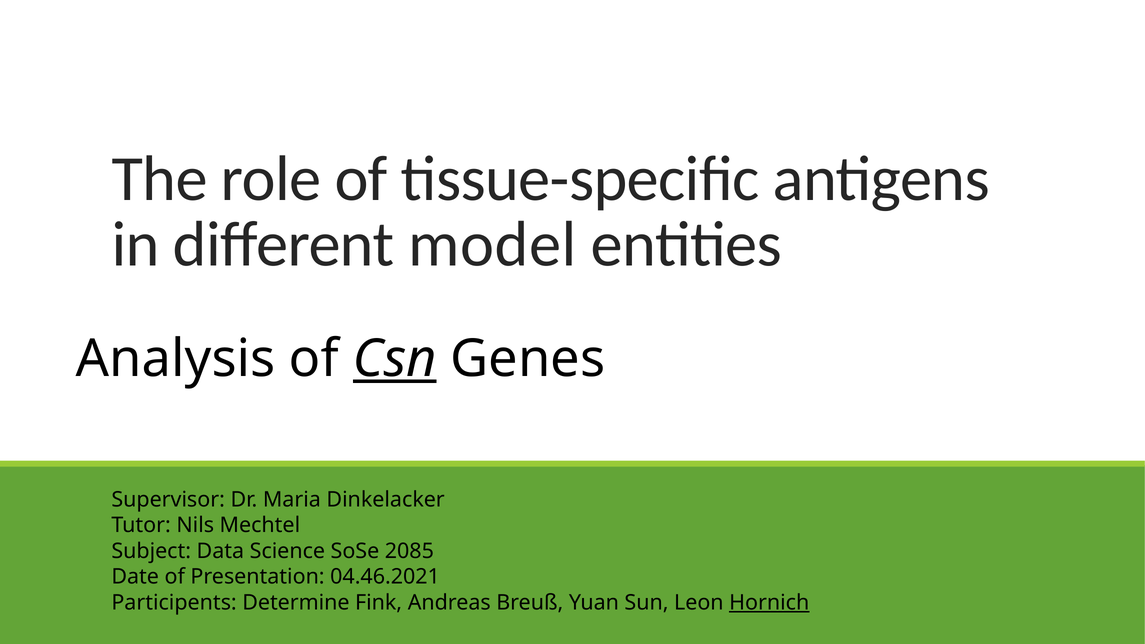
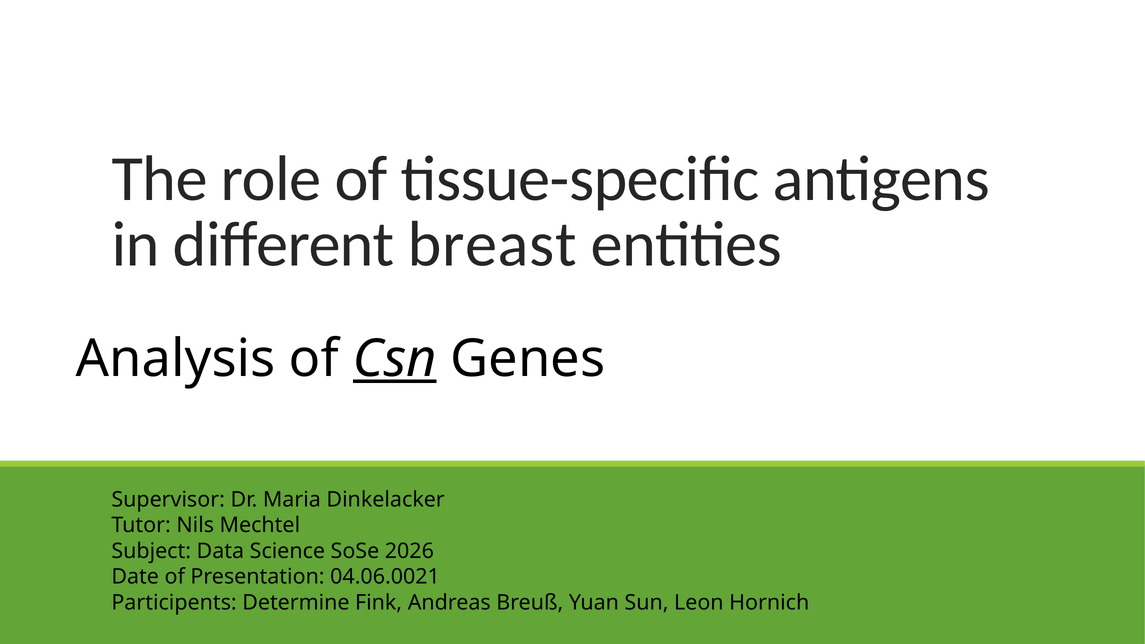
model: model -> breast
2085: 2085 -> 2026
04.46.2021: 04.46.2021 -> 04.06.0021
Hornich underline: present -> none
